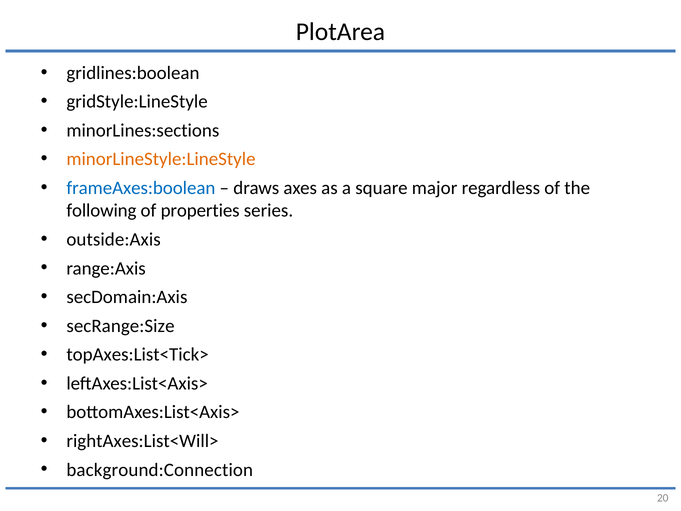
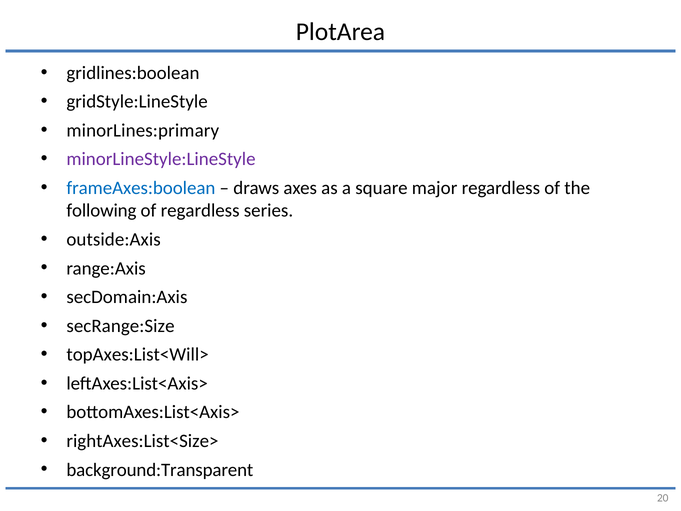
minorLines:sections: minorLines:sections -> minorLines:primary
minorLineStyle:LineStyle colour: orange -> purple
of properties: properties -> regardless
topAxes:List<Tick>: topAxes:List<Tick> -> topAxes:List<Will>
rightAxes:List<Will>: rightAxes:List<Will> -> rightAxes:List<Size>
background:Connection: background:Connection -> background:Transparent
